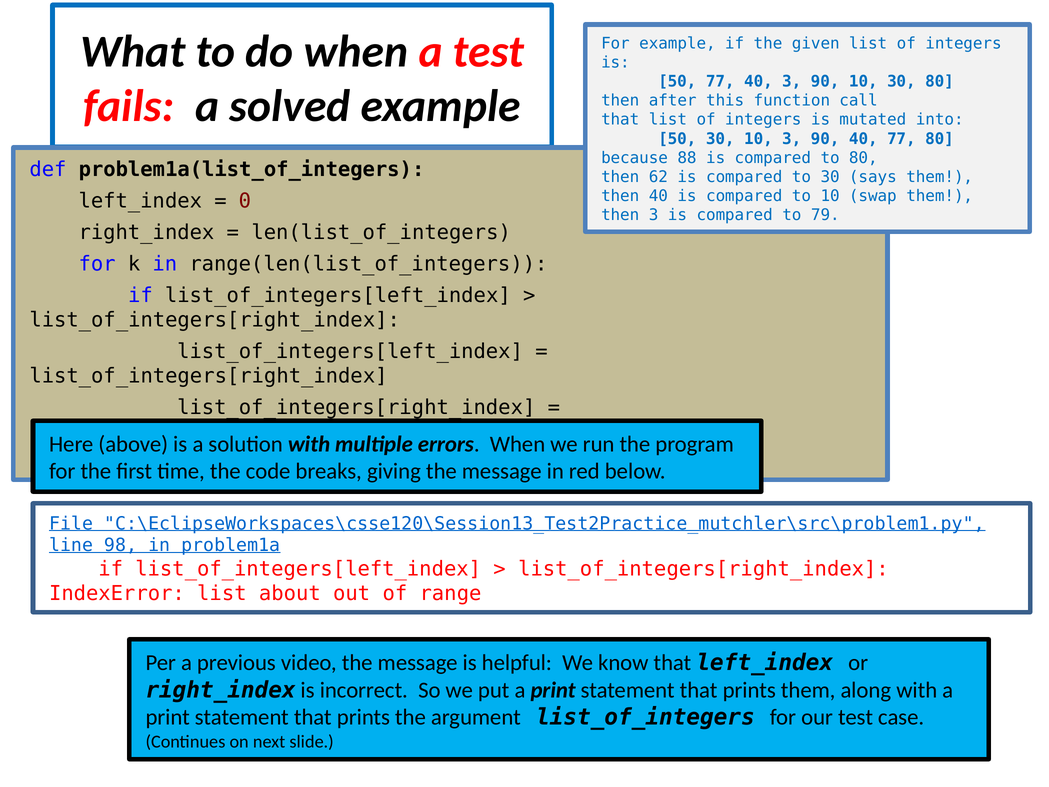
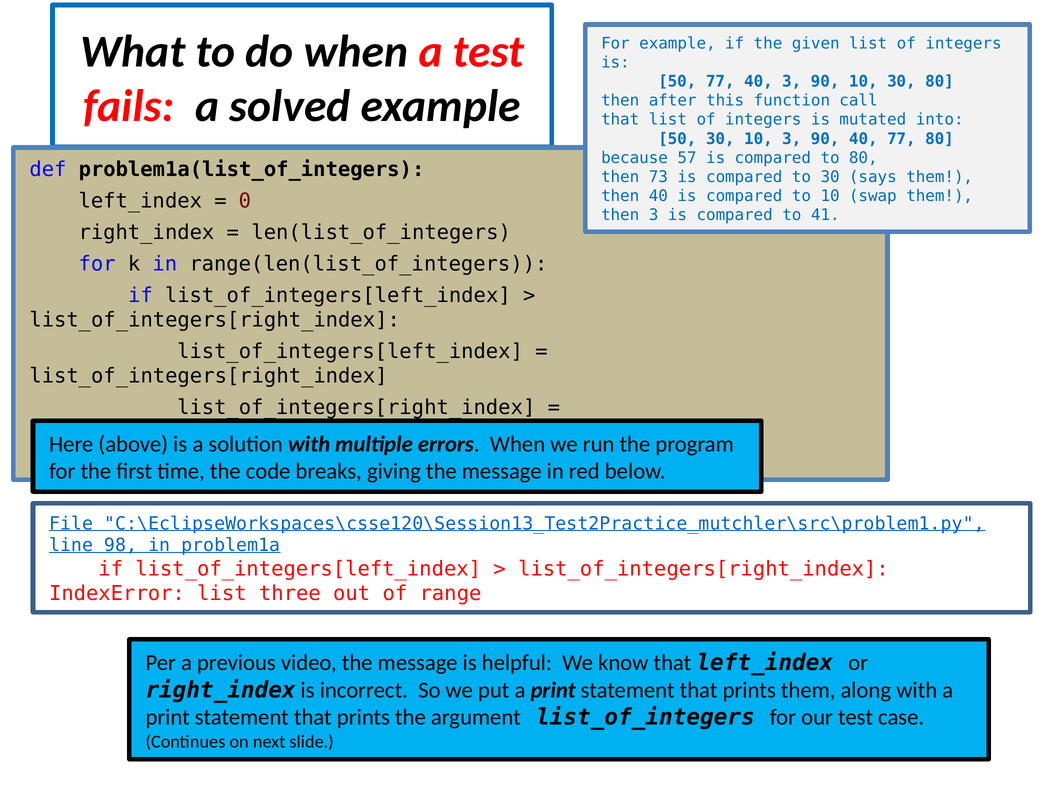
88: 88 -> 57
62: 62 -> 73
79: 79 -> 41
about: about -> three
